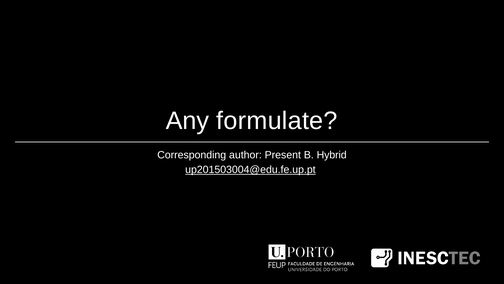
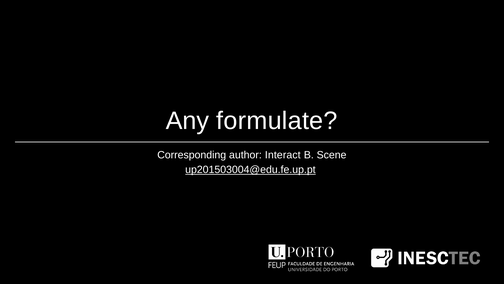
Present: Present -> Interact
Hybrid: Hybrid -> Scene
